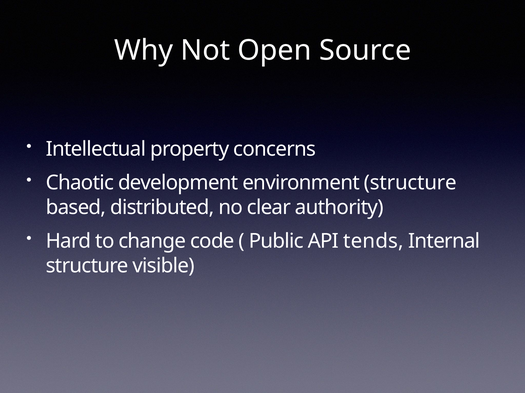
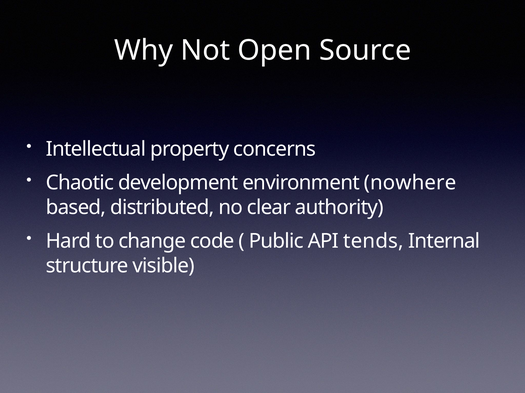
environment structure: structure -> nowhere
